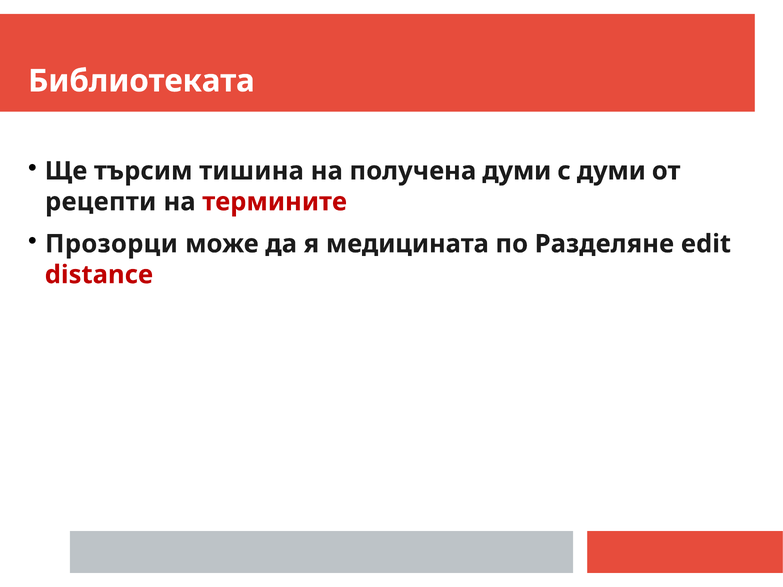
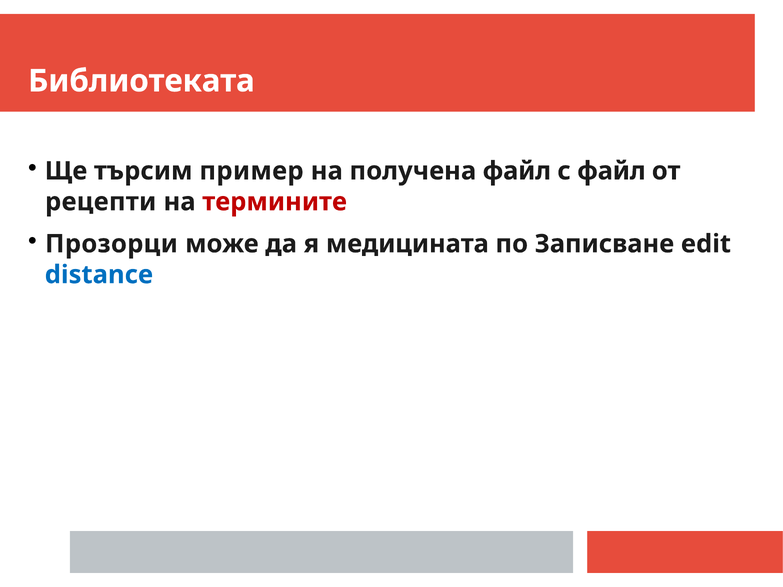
тишина: тишина -> пример
получена думи: думи -> файл
с думи: думи -> файл
Разделяне: Разделяне -> Записване
distance colour: red -> blue
